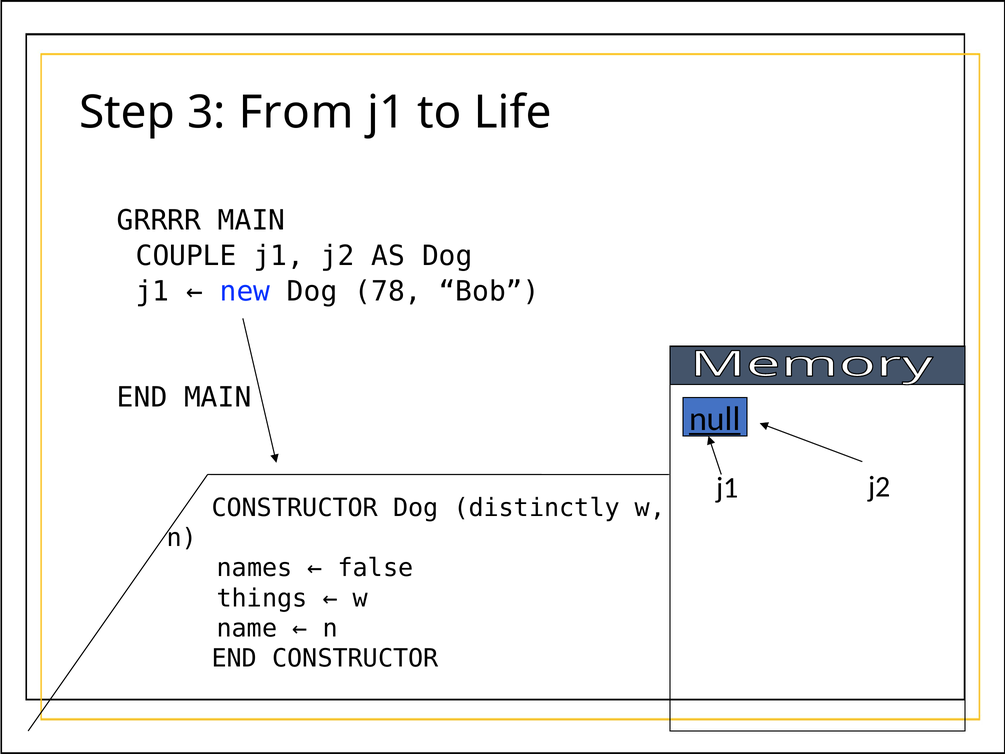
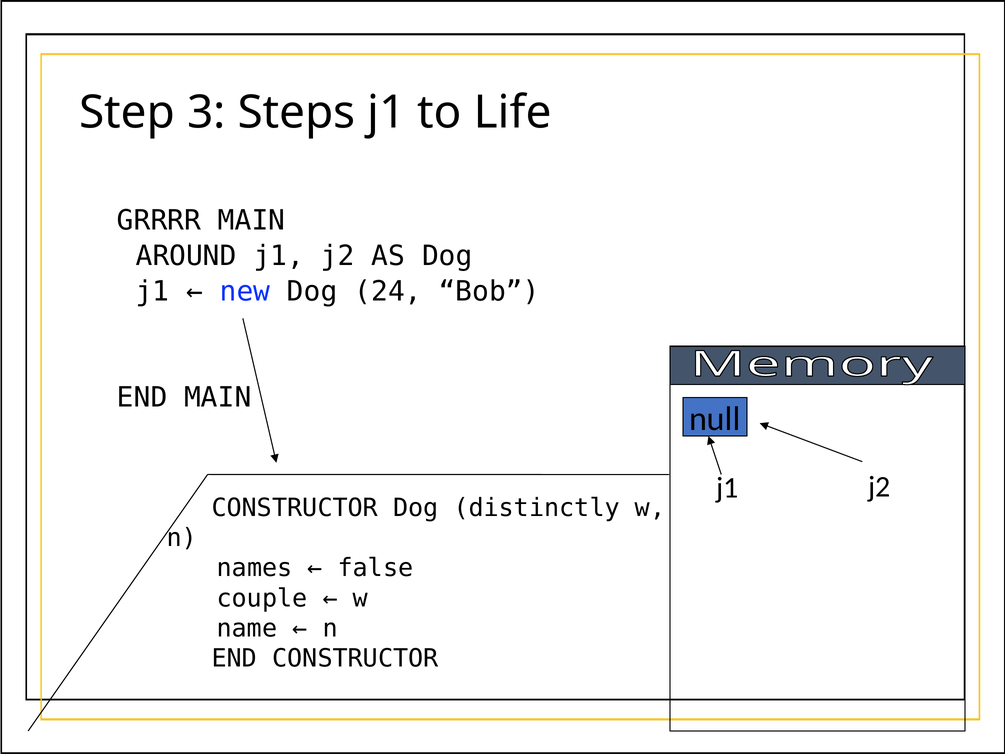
From: From -> Steps
COUPLE: COUPLE -> AROUND
78: 78 -> 24
null underline: present -> none
things: things -> couple
